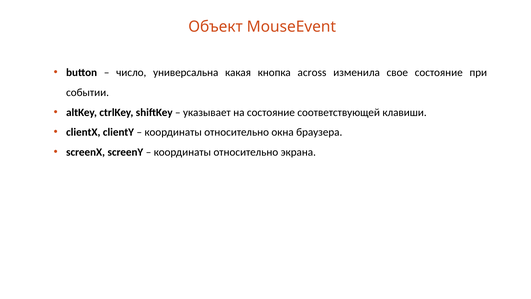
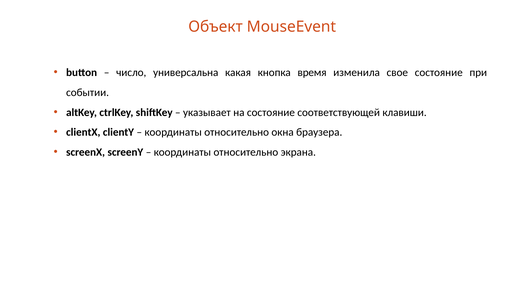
across: across -> время
